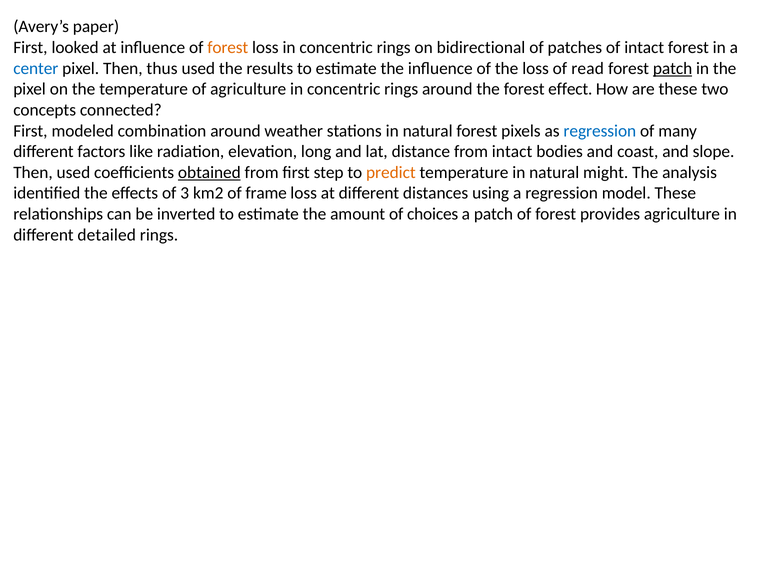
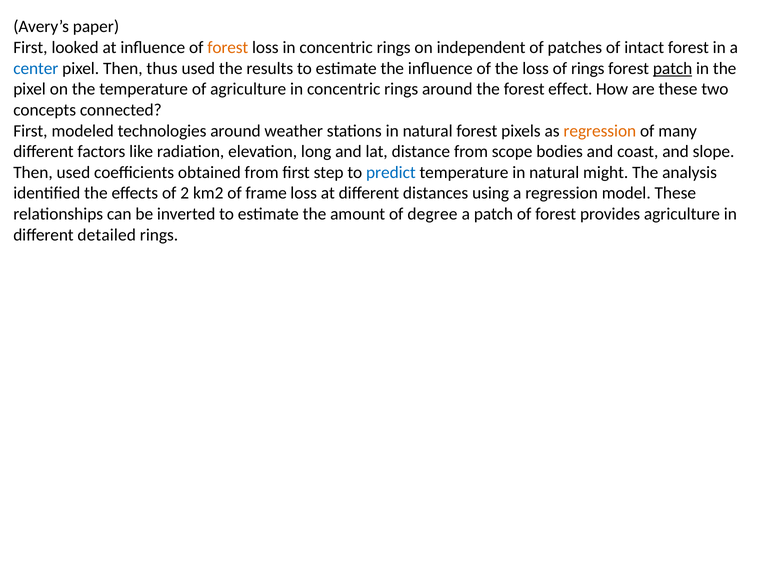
bidirectional: bidirectional -> independent
of read: read -> rings
combination: combination -> technologies
regression at (600, 131) colour: blue -> orange
from intact: intact -> scope
obtained underline: present -> none
predict colour: orange -> blue
3: 3 -> 2
choices: choices -> degree
